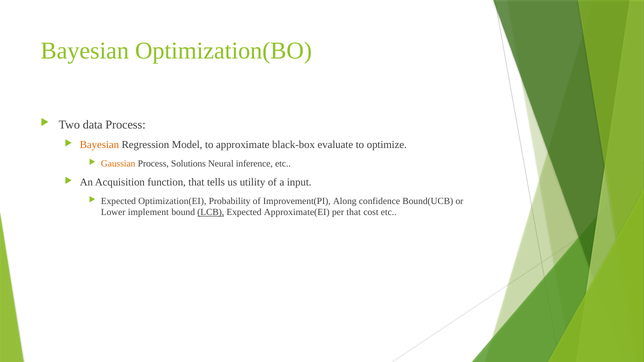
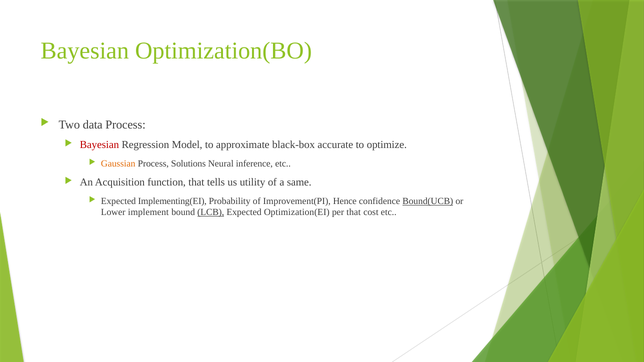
Bayesian at (99, 145) colour: orange -> red
evaluate: evaluate -> accurate
input: input -> same
Optimization(EI: Optimization(EI -> Implementing(EI
Along: Along -> Hence
Bound(UCB underline: none -> present
Approximate(EI: Approximate(EI -> Optimization(EI
